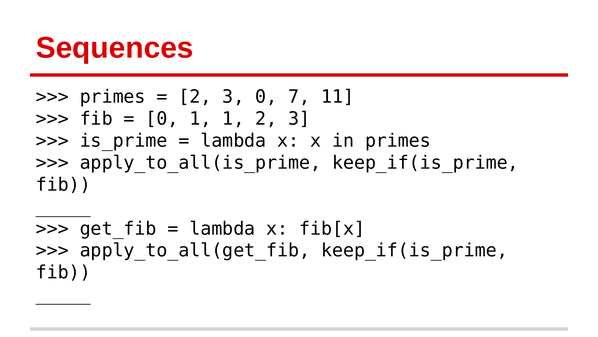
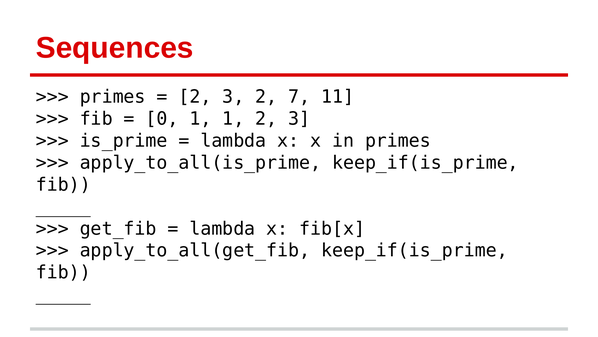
3 0: 0 -> 2
